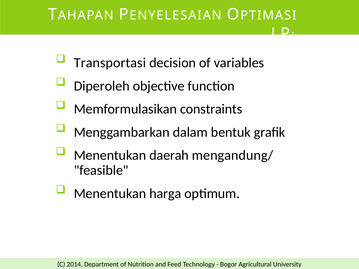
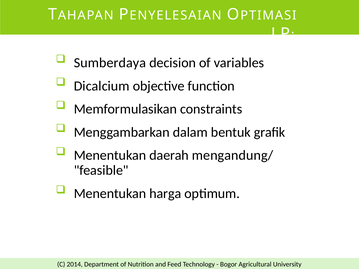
Transportasi: Transportasi -> Sumberdaya
Diperoleh: Diperoleh -> Dicalcium
